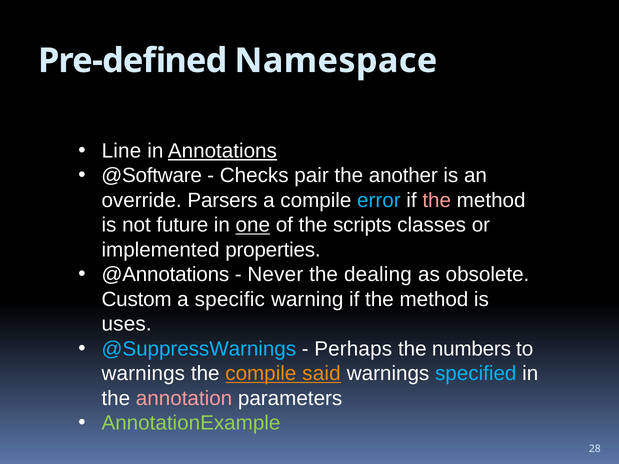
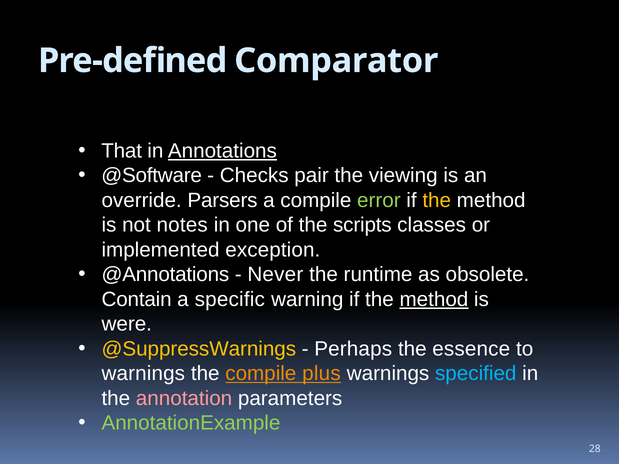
Namespace: Namespace -> Comparator
Line: Line -> That
another: another -> viewing
error colour: light blue -> light green
the at (437, 200) colour: pink -> yellow
future: future -> notes
one underline: present -> none
properties: properties -> exception
dealing: dealing -> runtime
Custom: Custom -> Contain
method at (434, 300) underline: none -> present
uses: uses -> were
@SuppressWarnings colour: light blue -> yellow
numbers: numbers -> essence
said: said -> plus
